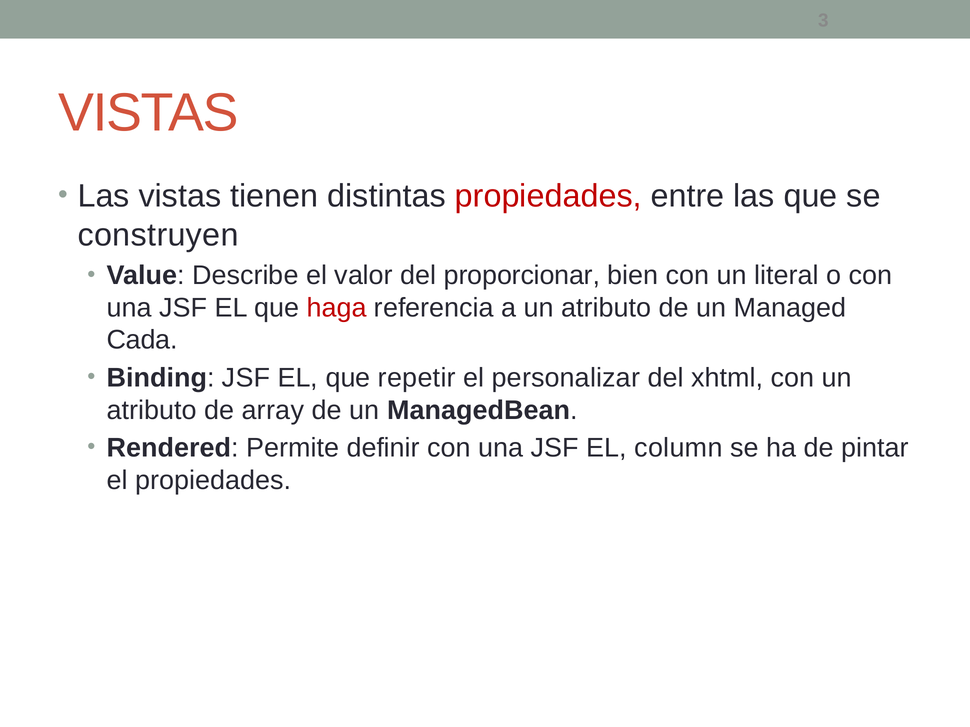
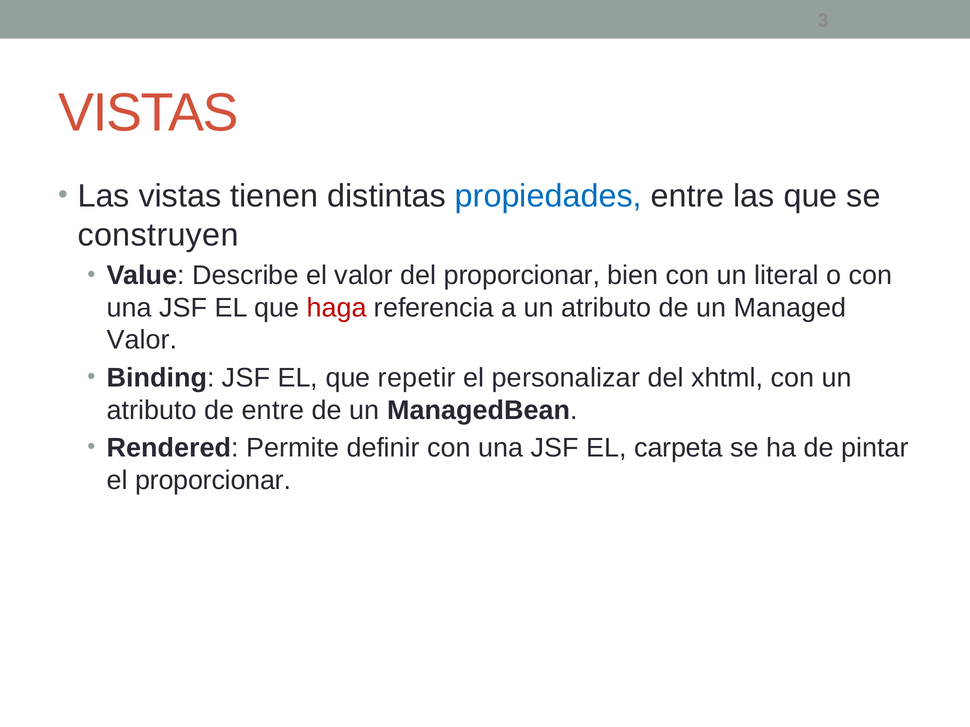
propiedades at (548, 196) colour: red -> blue
Cada at (142, 340): Cada -> Valor
de array: array -> entre
column: column -> carpeta
el propiedades: propiedades -> proporcionar
